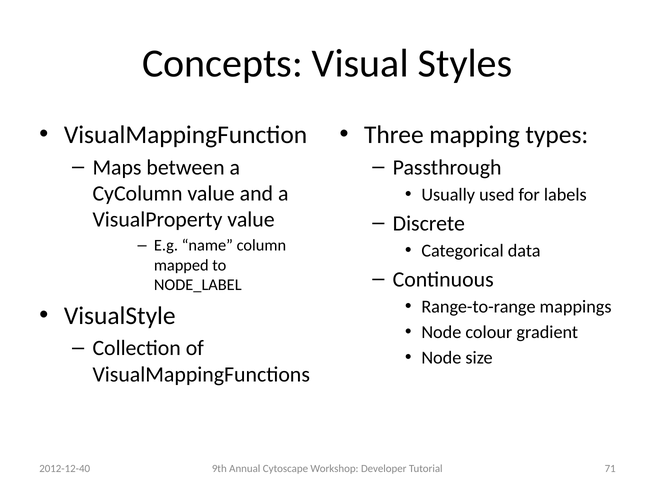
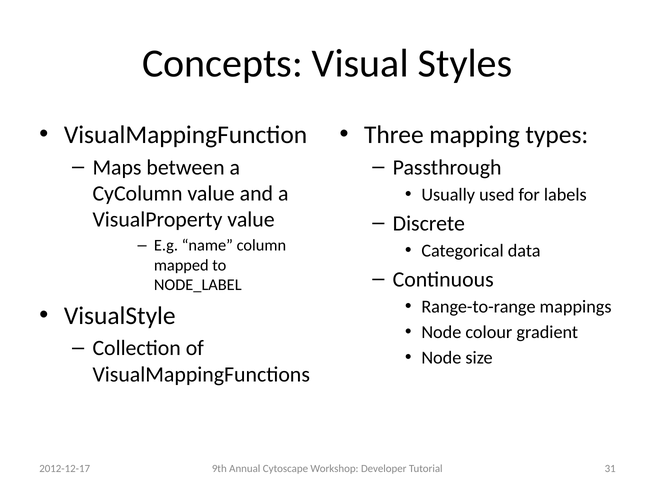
71: 71 -> 31
2012-12-40: 2012-12-40 -> 2012-12-17
